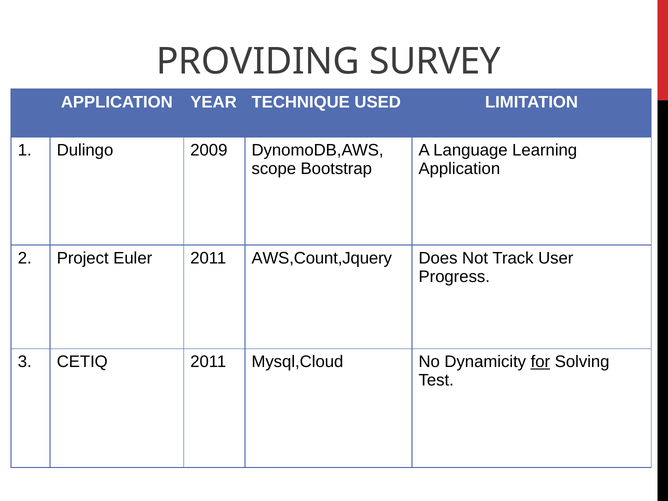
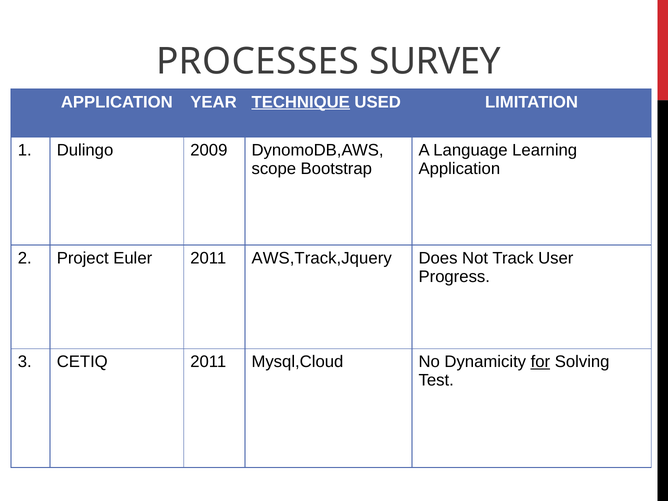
PROVIDING: PROVIDING -> PROCESSES
TECHNIQUE underline: none -> present
AWS,Count,Jquery: AWS,Count,Jquery -> AWS,Track,Jquery
